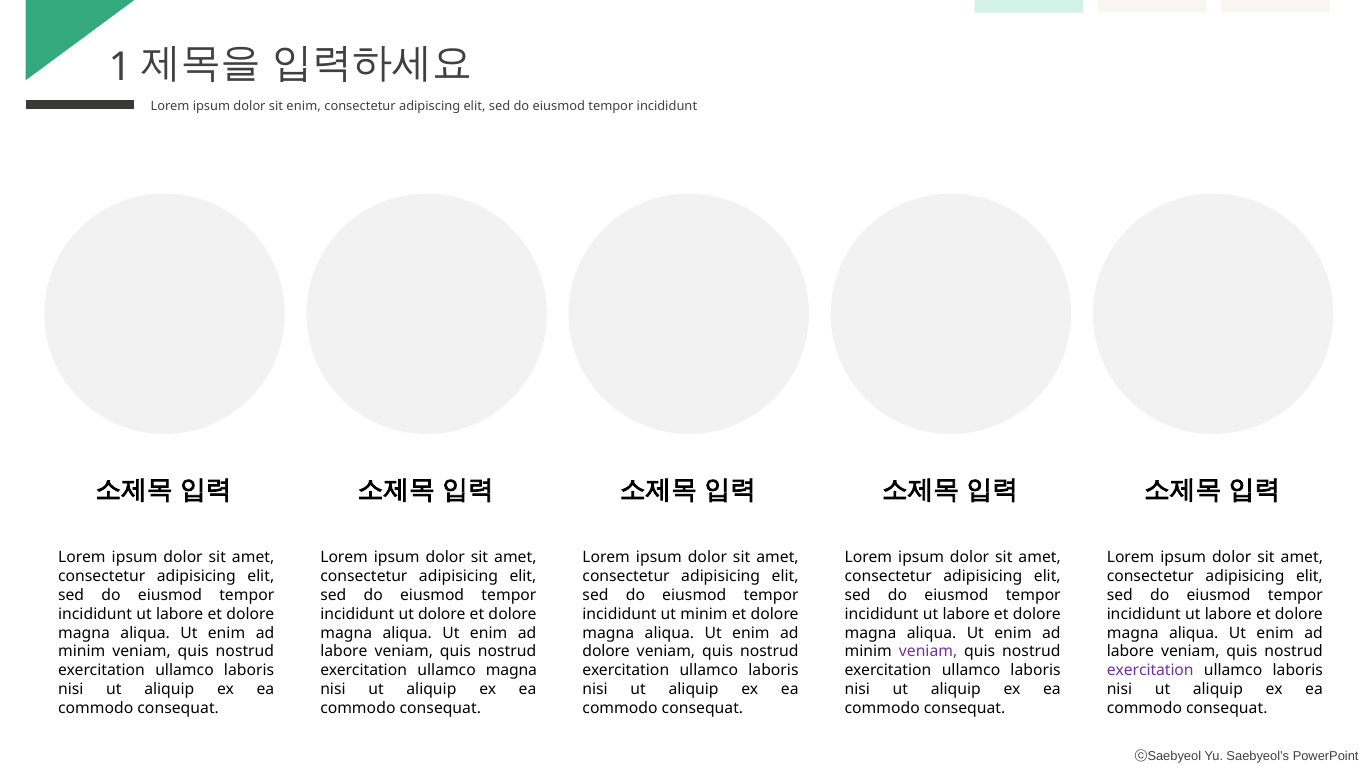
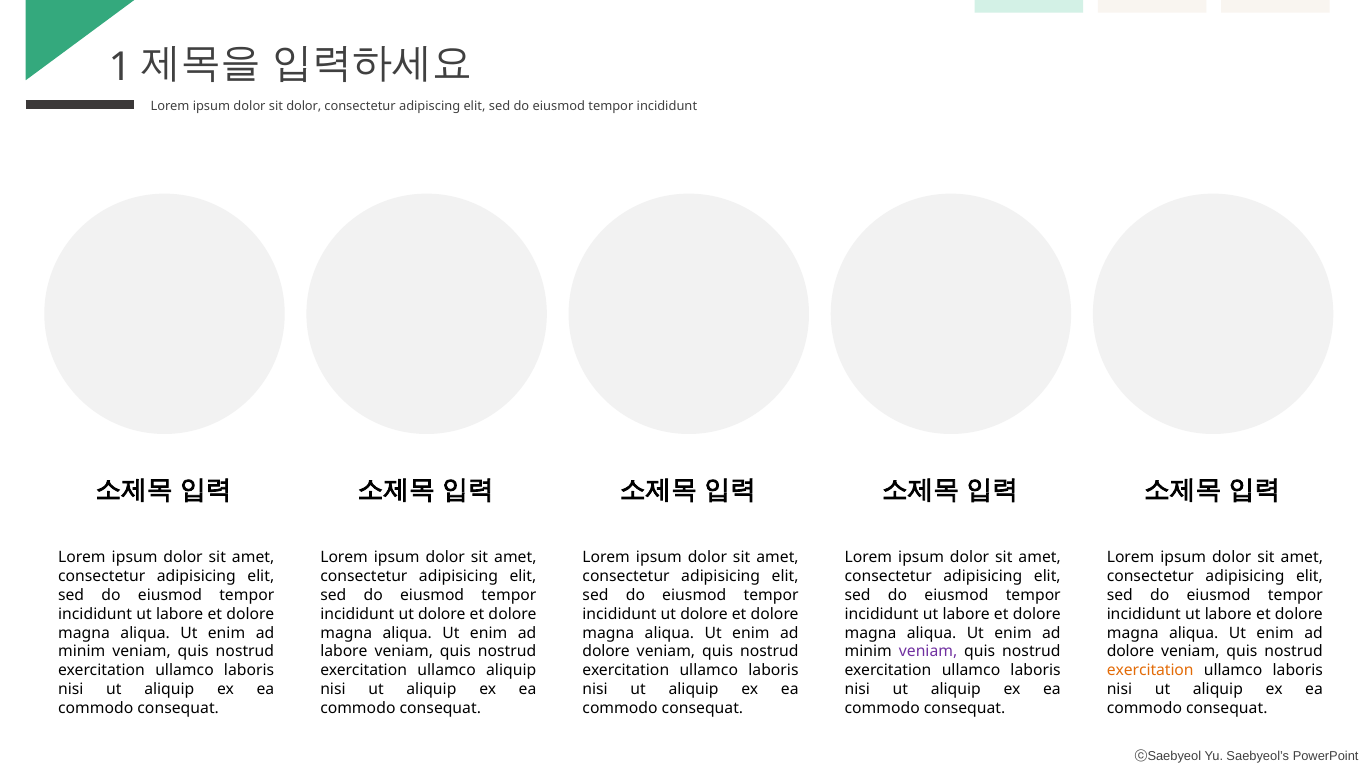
sit enim: enim -> dolor
minim at (704, 614): minim -> dolore
labore at (1130, 652): labore -> dolore
ullamco magna: magna -> aliquip
exercitation at (1150, 671) colour: purple -> orange
